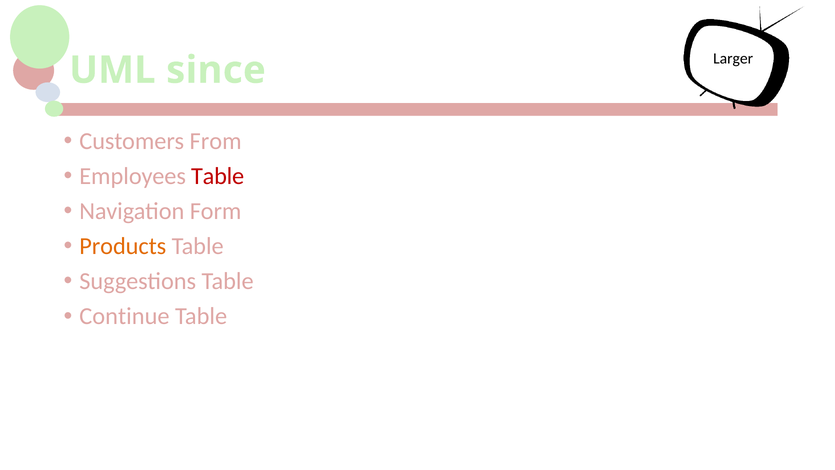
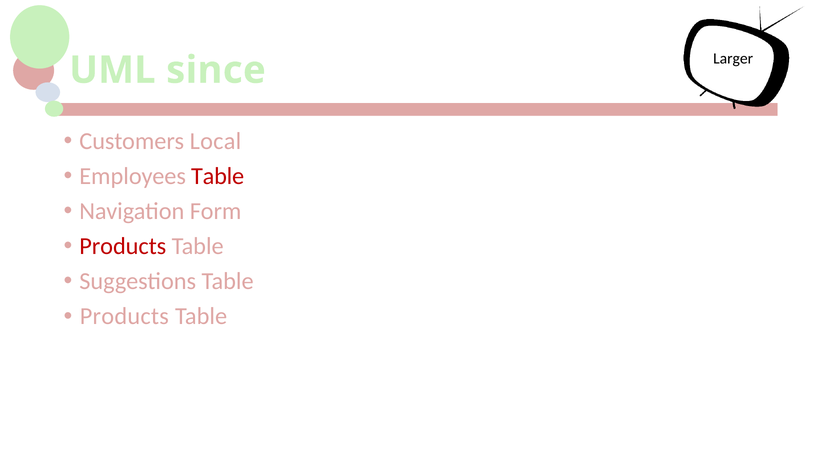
From: From -> Local
Products at (123, 246) colour: orange -> red
Continue at (124, 316): Continue -> Products
